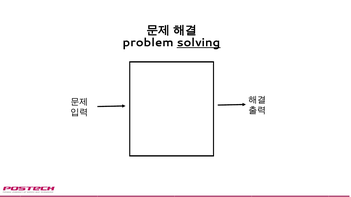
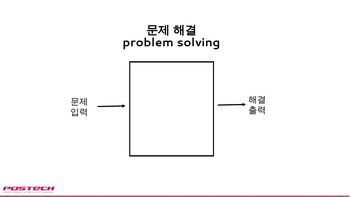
solving underline: present -> none
